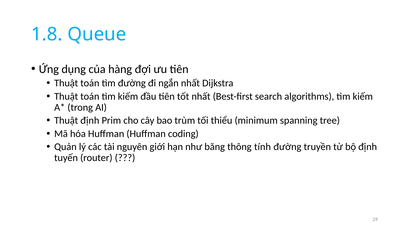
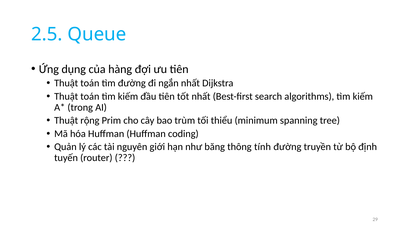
1.8: 1.8 -> 2.5
Thuật định: định -> rộng
